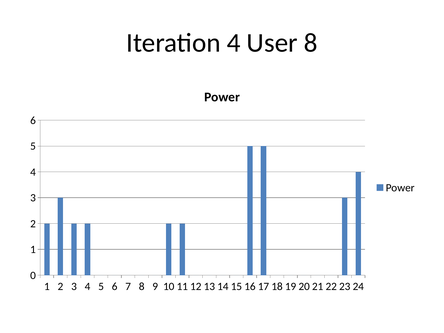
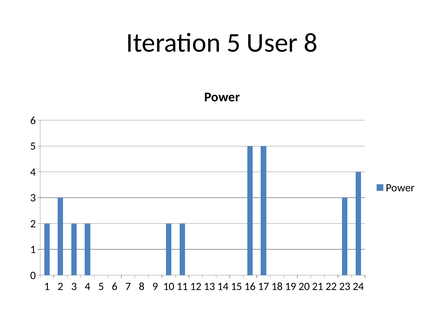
Iteration 4: 4 -> 5
